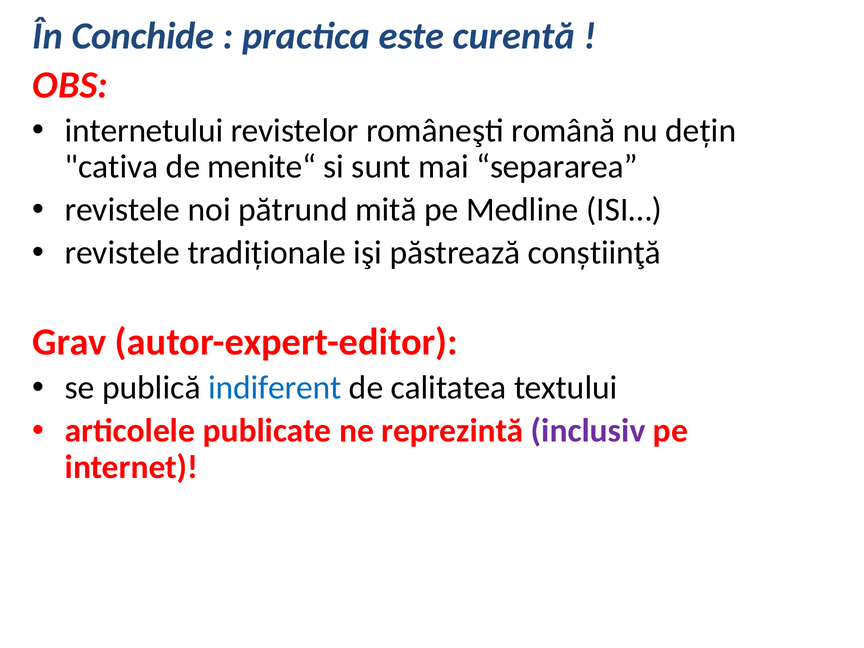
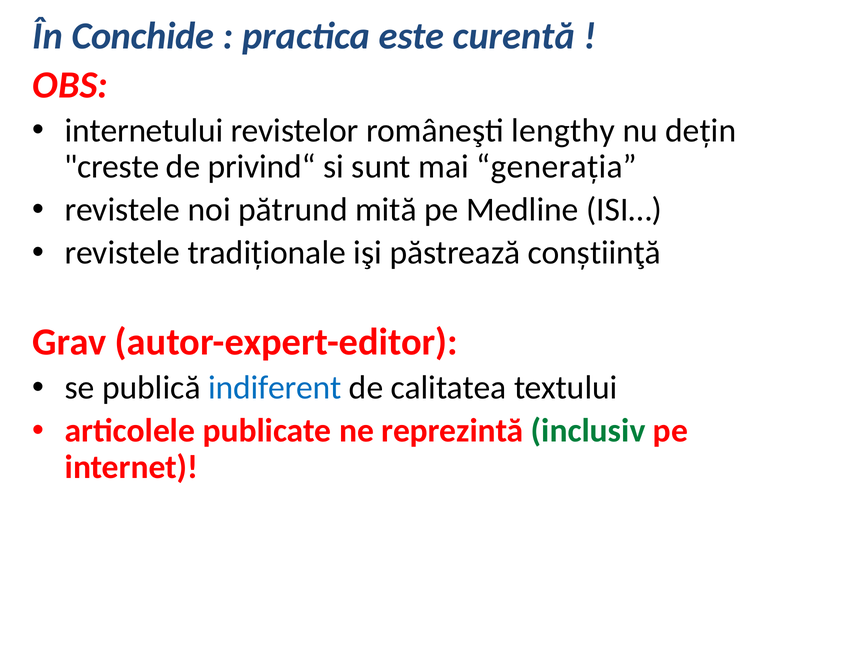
română: română -> lengthy
cativa: cativa -> creste
menite“: menite“ -> privind“
separarea: separarea -> generația
inclusiv colour: purple -> green
